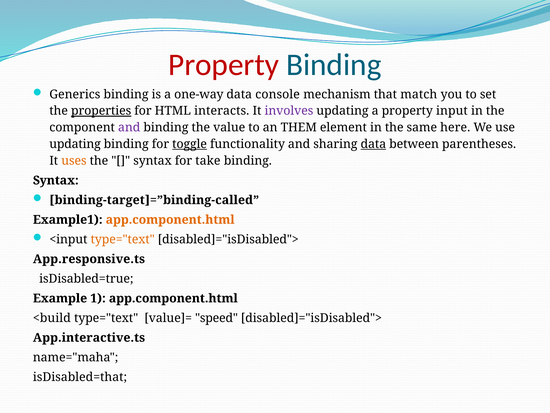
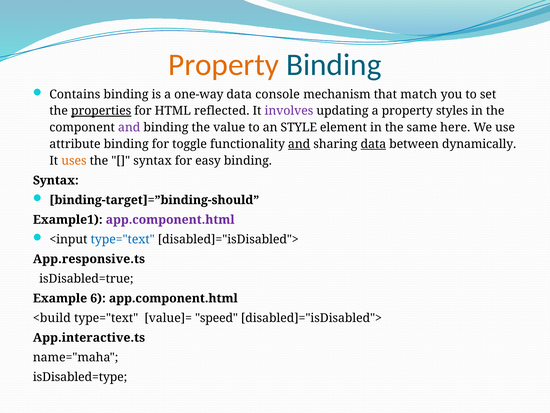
Property at (224, 65) colour: red -> orange
Generics: Generics -> Contains
interacts: interacts -> reflected
input: input -> styles
THEM: THEM -> STYLE
updating at (75, 144): updating -> attribute
toggle underline: present -> none
and at (299, 144) underline: none -> present
parentheses: parentheses -> dynamically
take: take -> easy
binding-target]=”binding-called: binding-target]=”binding-called -> binding-target]=”binding-should
app.component.html at (170, 219) colour: orange -> purple
type="text at (123, 239) colour: orange -> blue
1: 1 -> 6
isDisabled=that: isDisabled=that -> isDisabled=type
